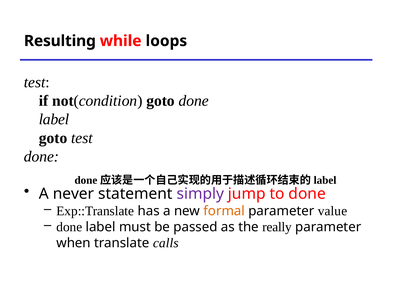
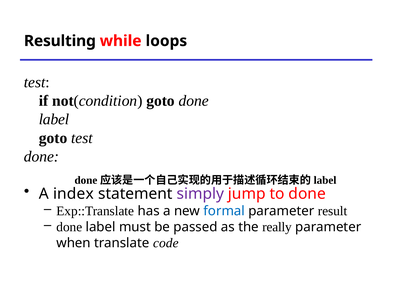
never: never -> index
formal colour: orange -> blue
value: value -> result
calls: calls -> code
